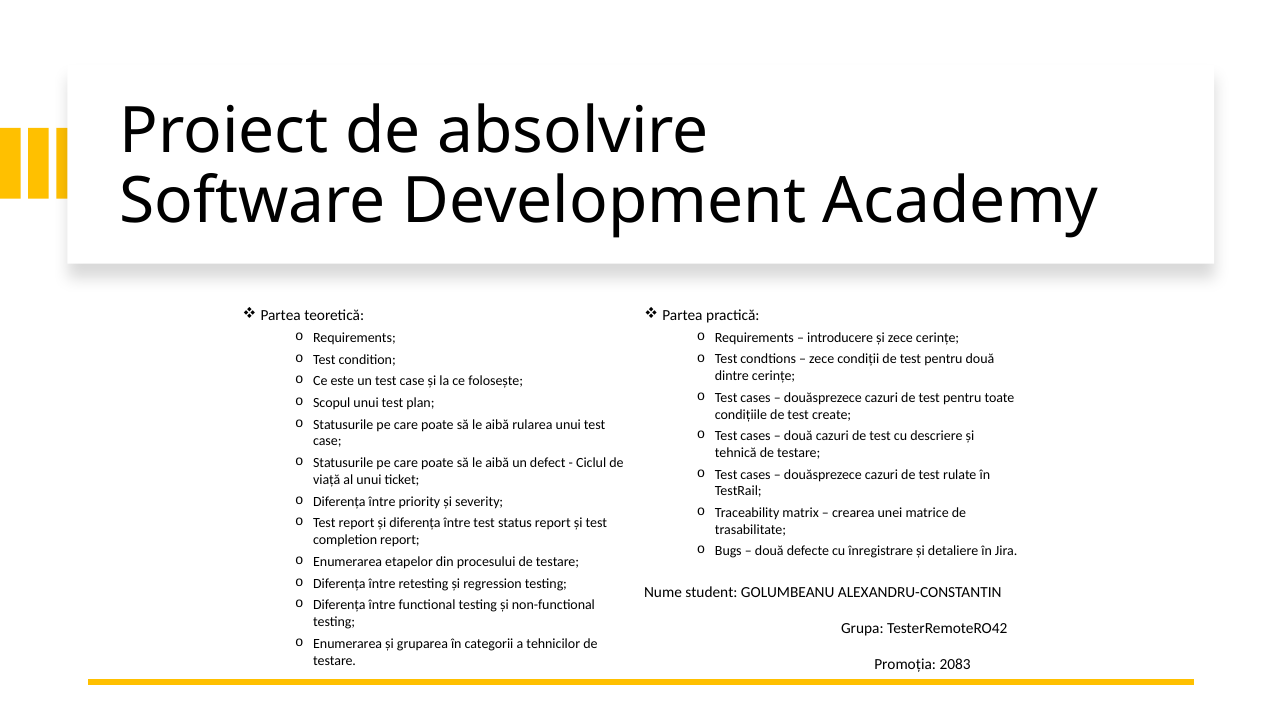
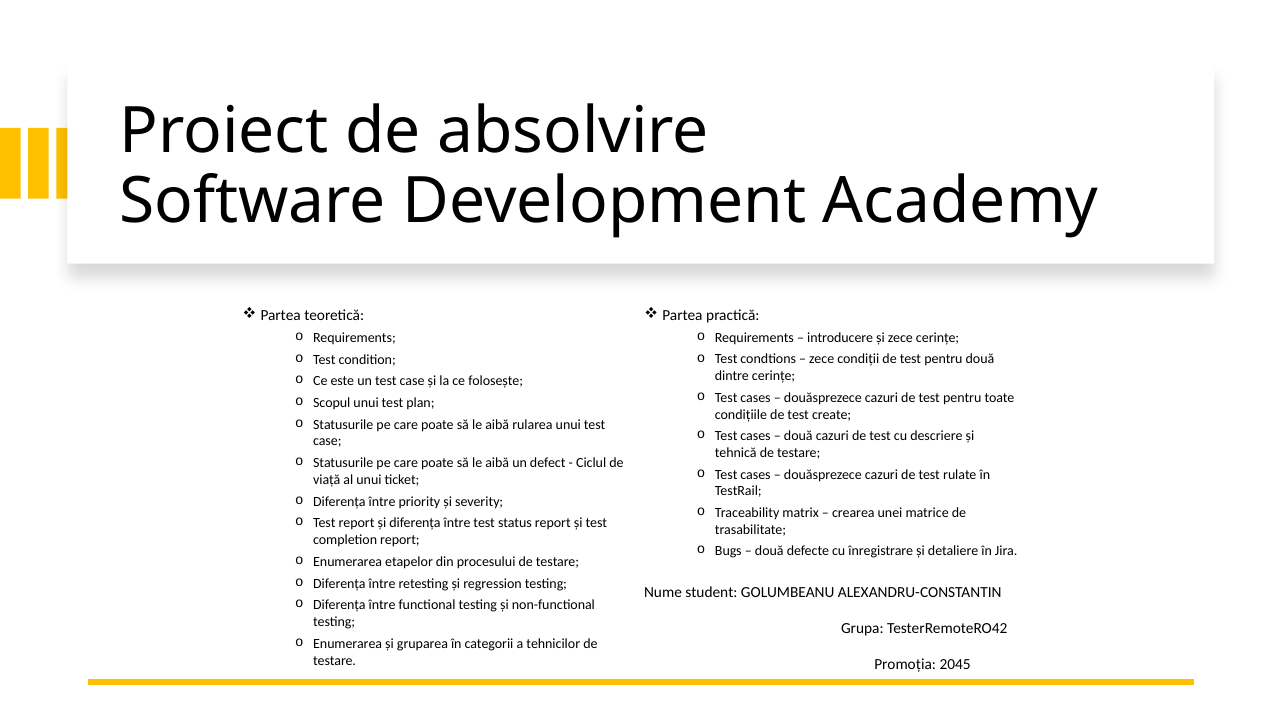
2083: 2083 -> 2045
